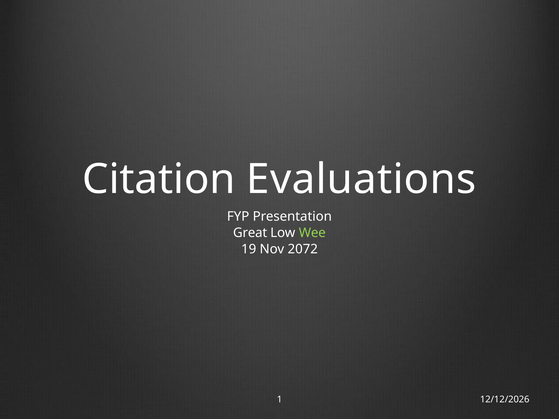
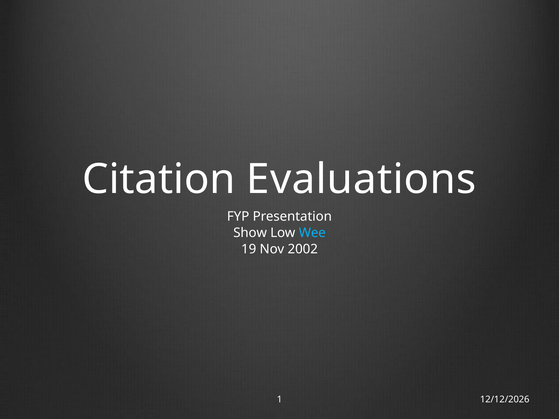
Great: Great -> Show
Wee colour: light green -> light blue
2072: 2072 -> 2002
